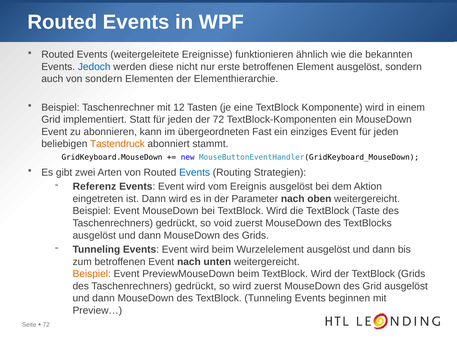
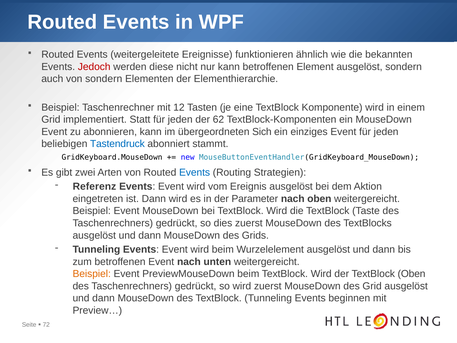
Jedoch colour: blue -> red
nur erste: erste -> kann
der 72: 72 -> 62
Fast: Fast -> Sich
Tastendruck colour: orange -> blue
void: void -> dies
TextBlock Grids: Grids -> Oben
